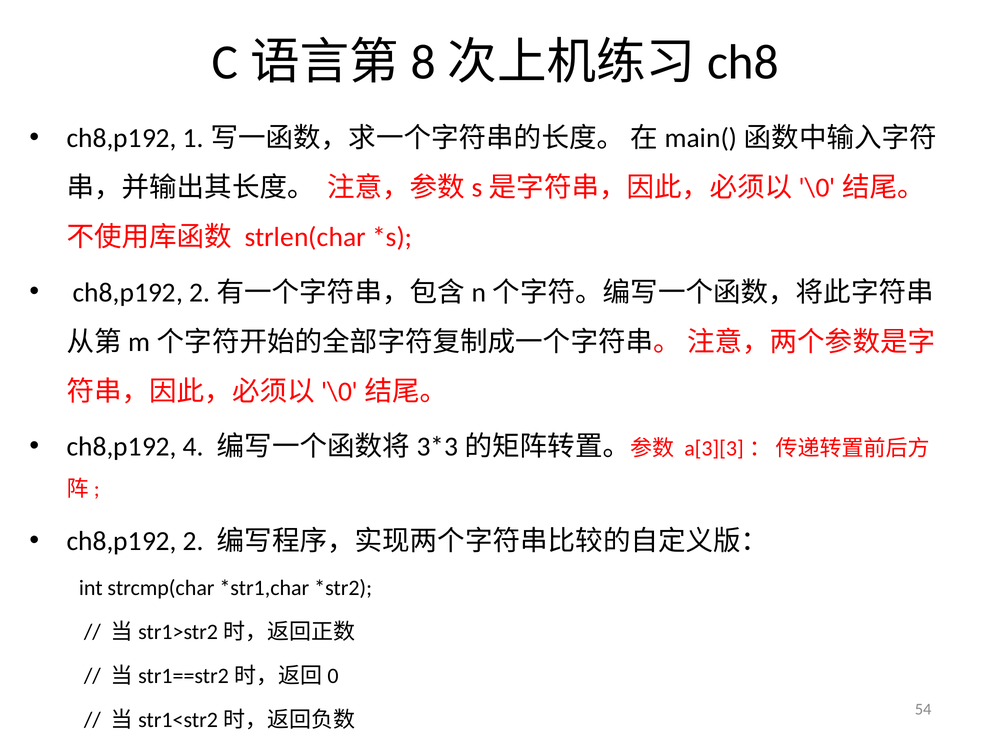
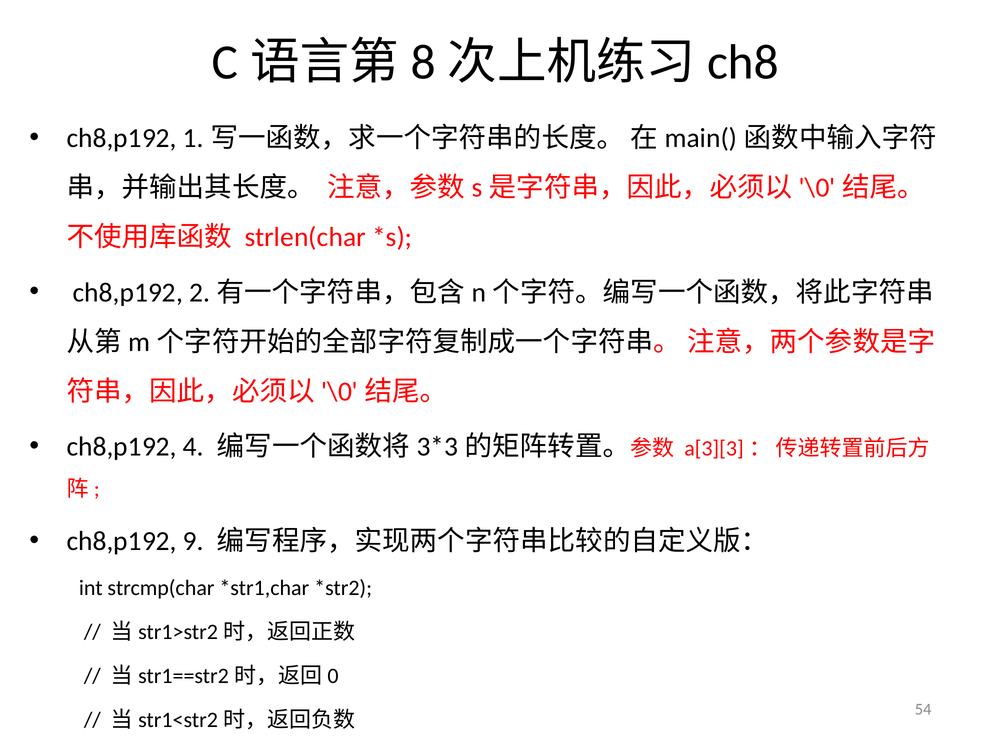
2: 2 -> 9
